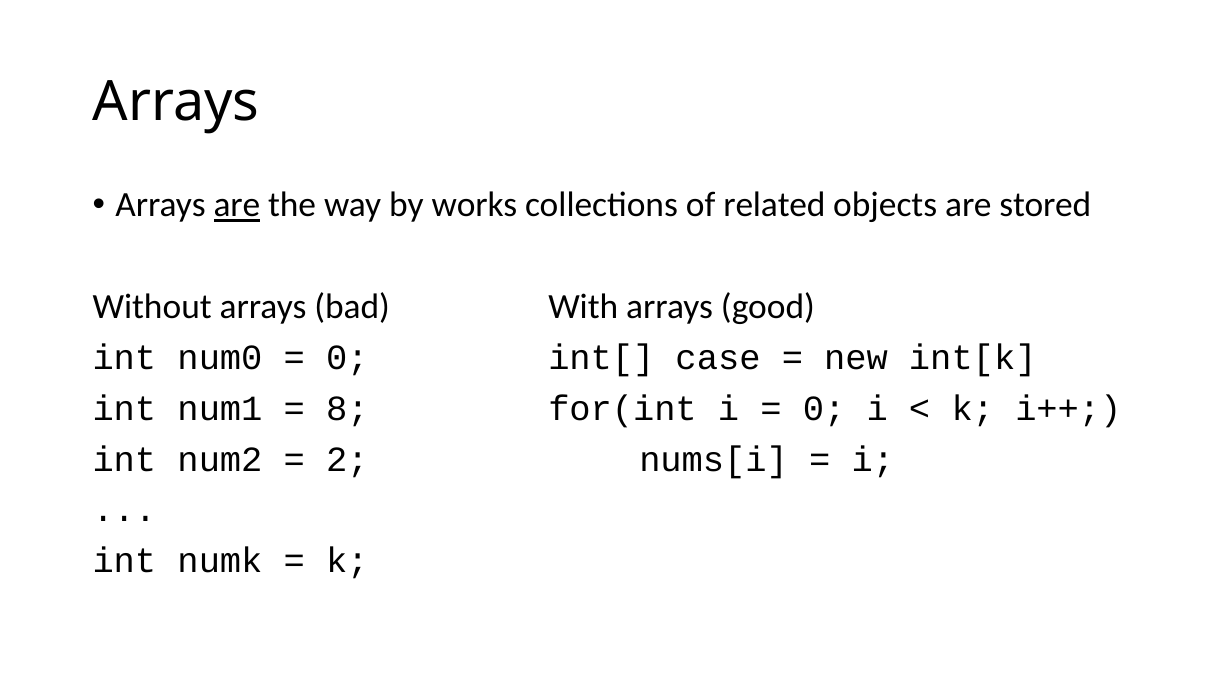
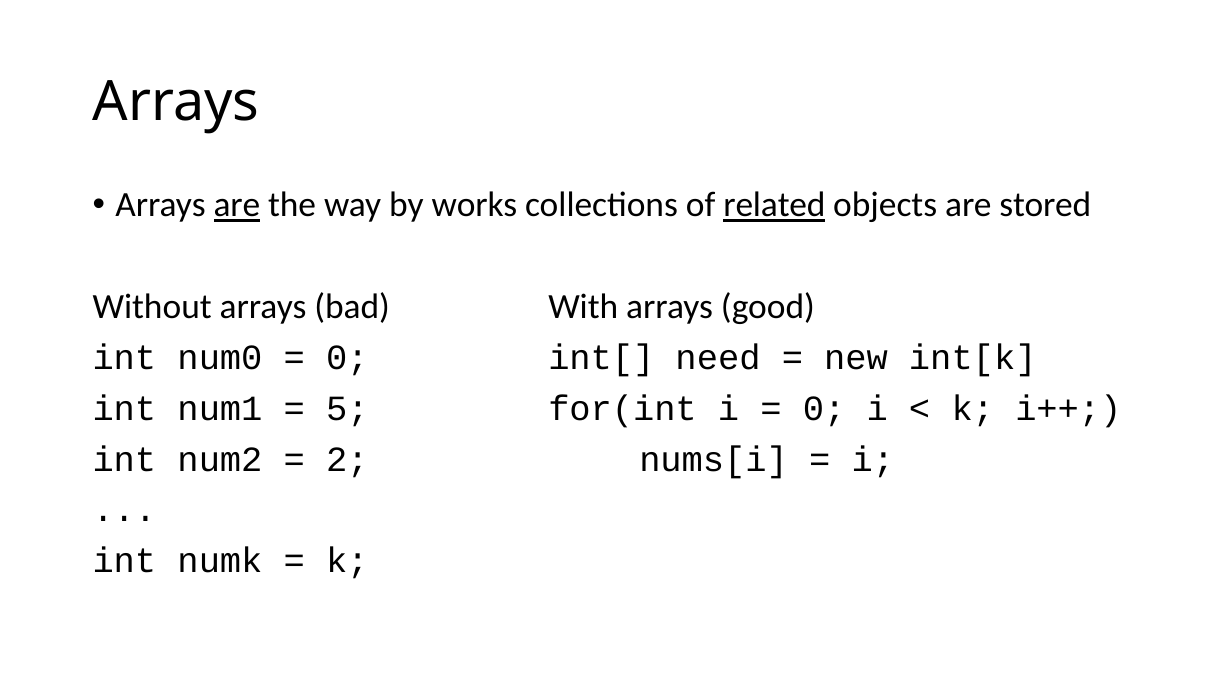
related underline: none -> present
case: case -> need
8: 8 -> 5
